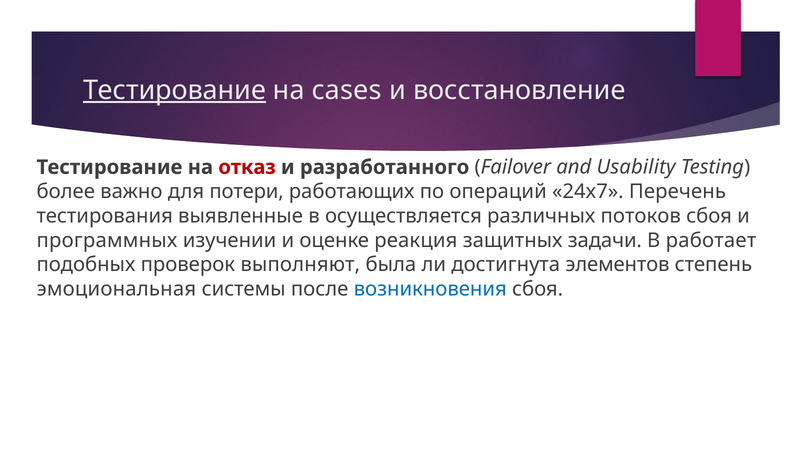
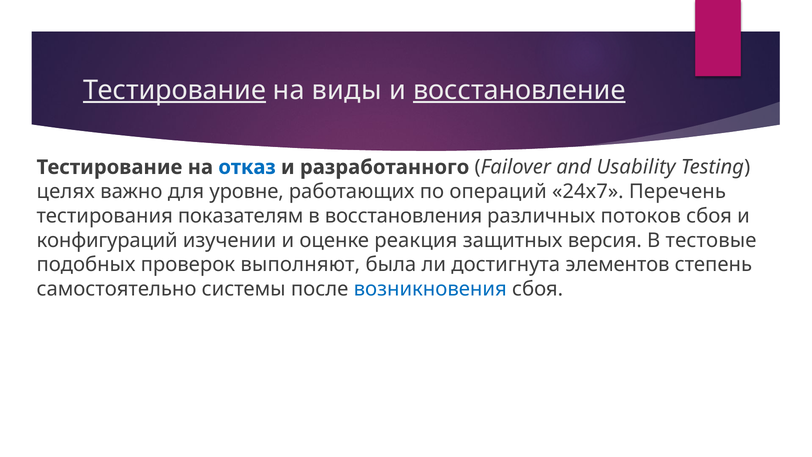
cases: cases -> виды
восстановление underline: none -> present
отказ colour: red -> blue
более: более -> целях
потери: потери -> уровне
выявленные: выявленные -> показателям
осуществляется: осуществляется -> восстановления
программных: программных -> конфигураций
задачи: задачи -> версия
работает: работает -> тестовые
эмоциональная: эмоциональная -> самостоятельно
